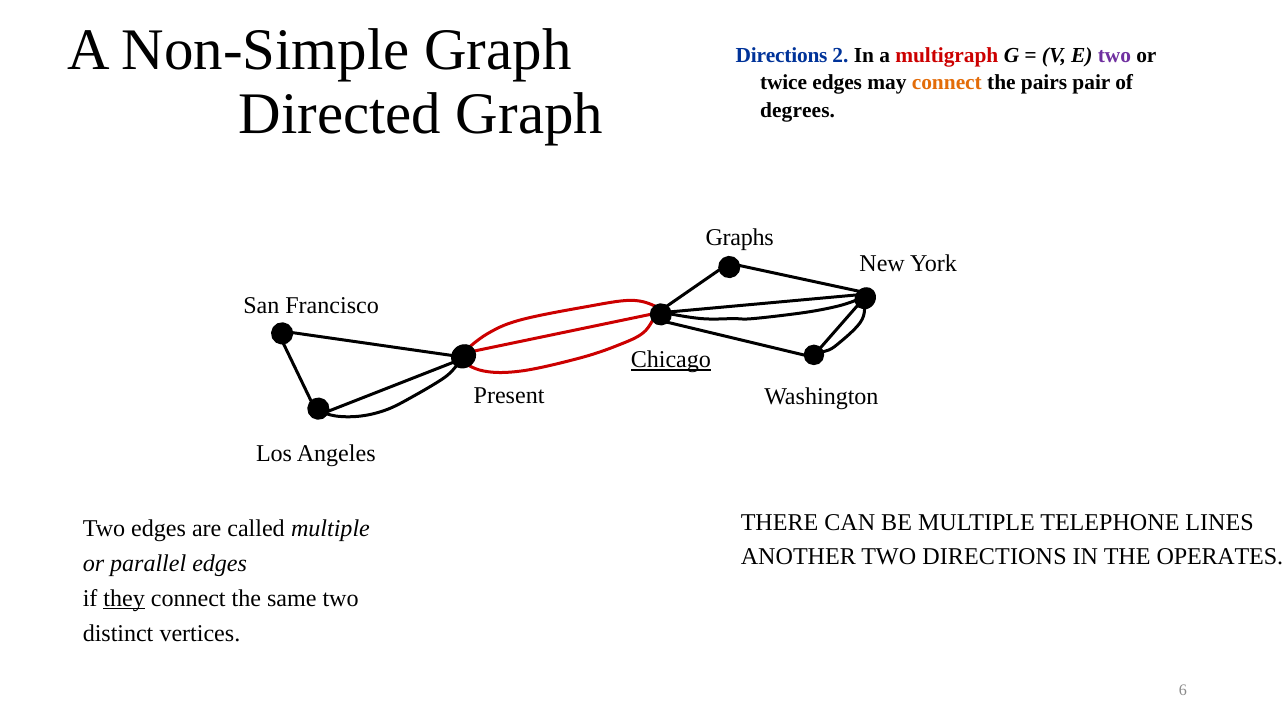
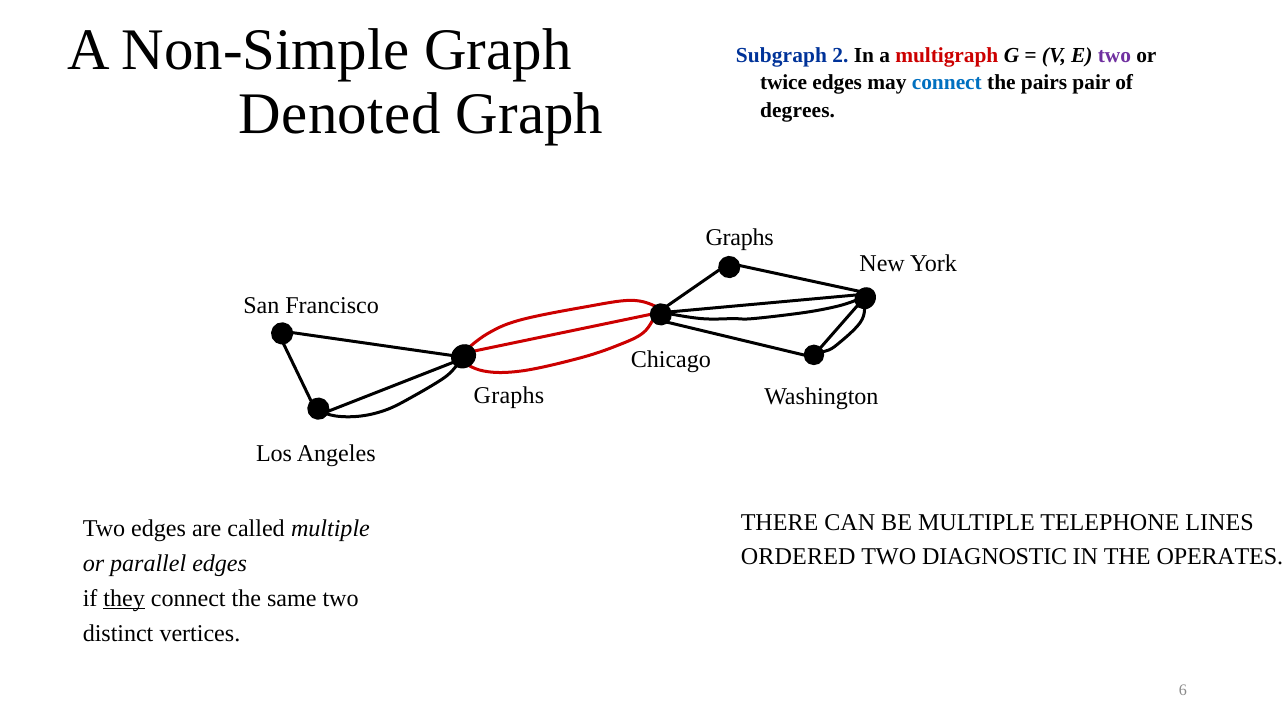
Directions at (782, 55): Directions -> Subgraph
connect at (947, 83) colour: orange -> blue
Directed: Directed -> Denoted
Chicago underline: present -> none
Present at (509, 396): Present -> Graphs
ANOTHER: ANOTHER -> ORDERED
TWO DIRECTIONS: DIRECTIONS -> DIAGNOSTIC
